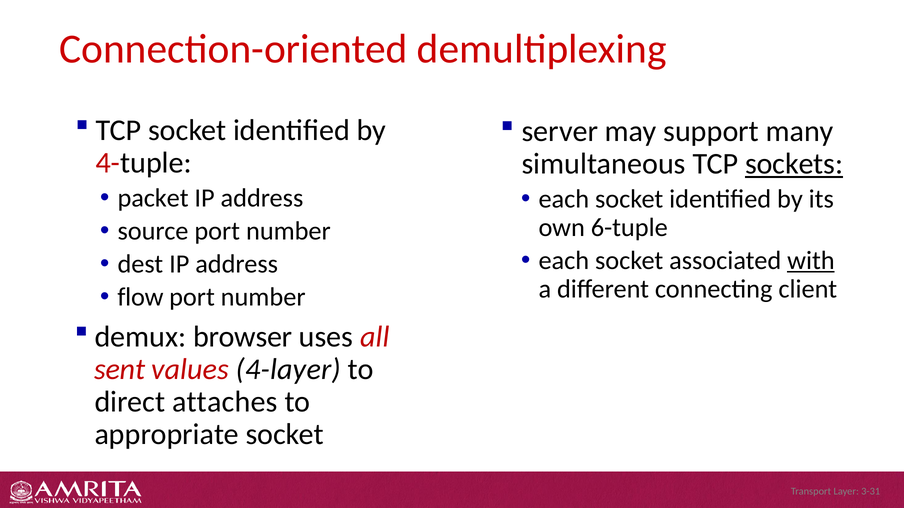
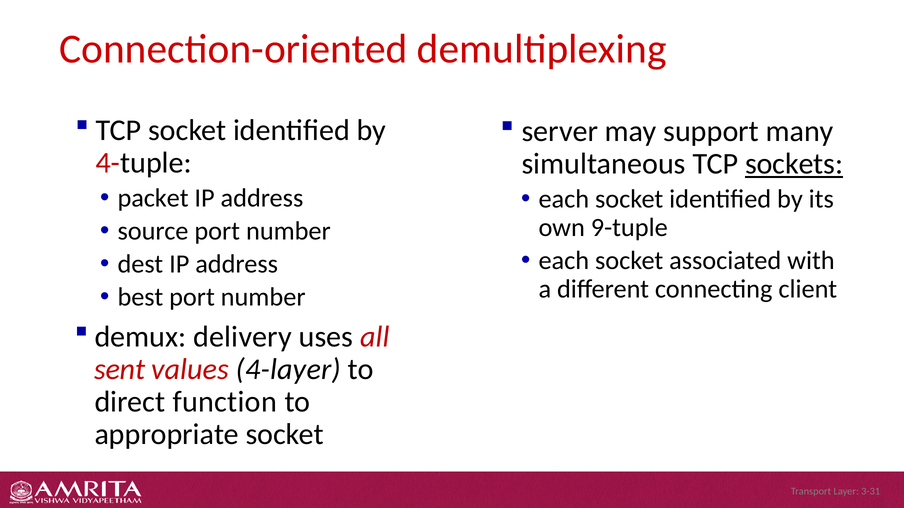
6-tuple: 6-tuple -> 9-tuple
with underline: present -> none
flow: flow -> best
browser: browser -> delivery
attaches: attaches -> function
